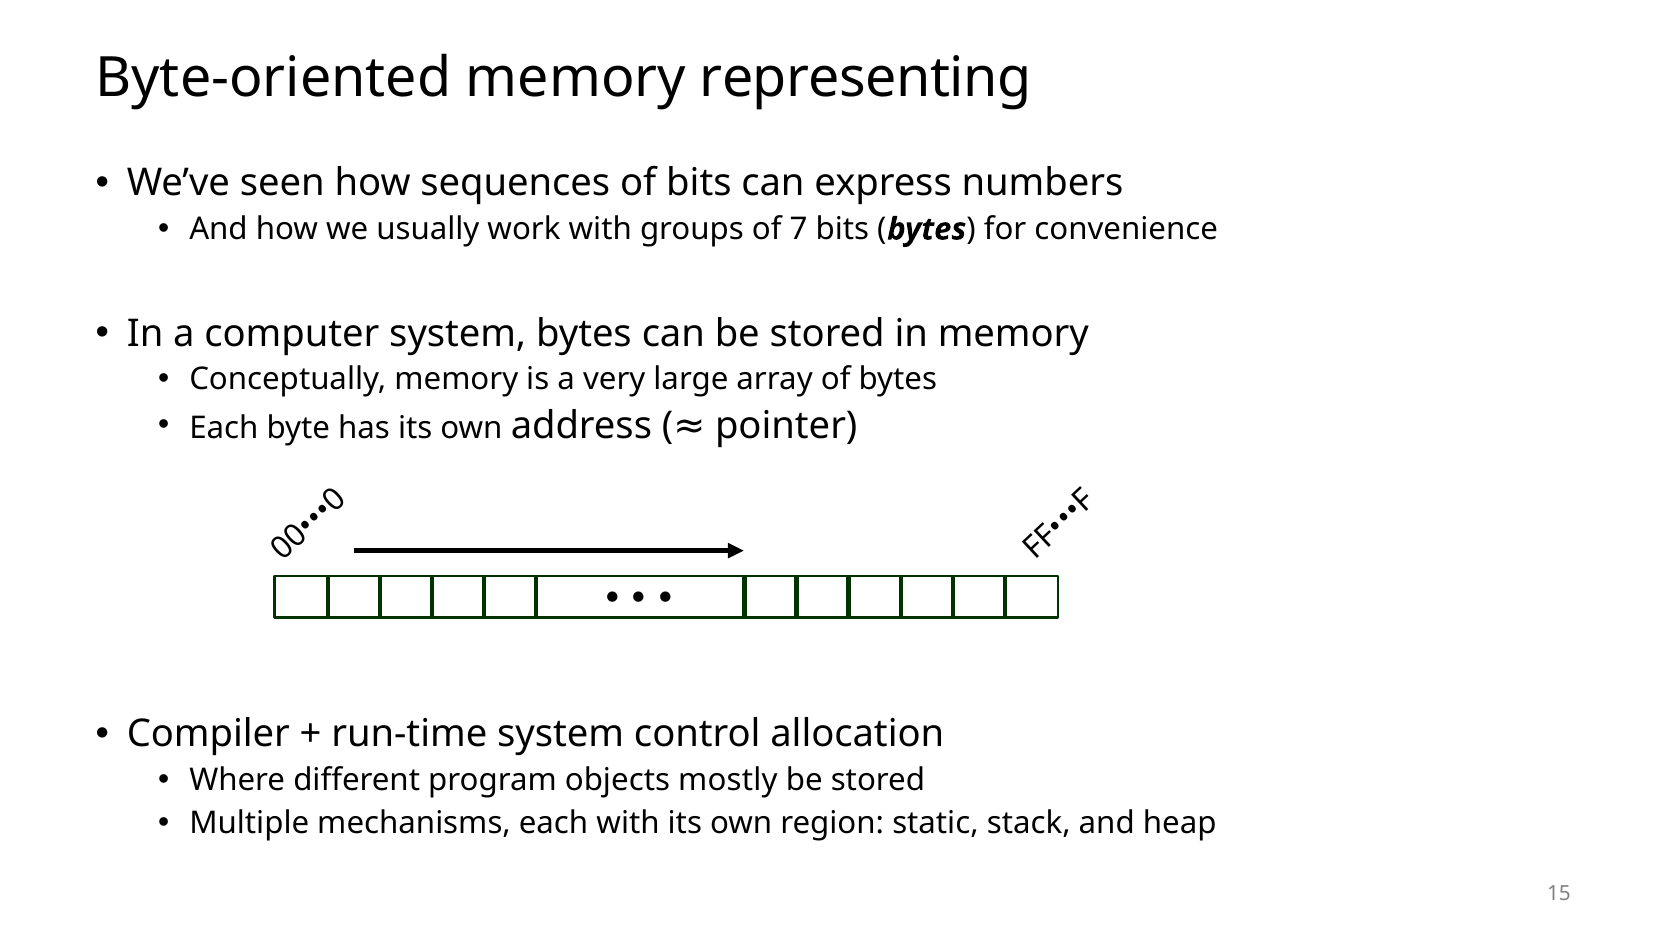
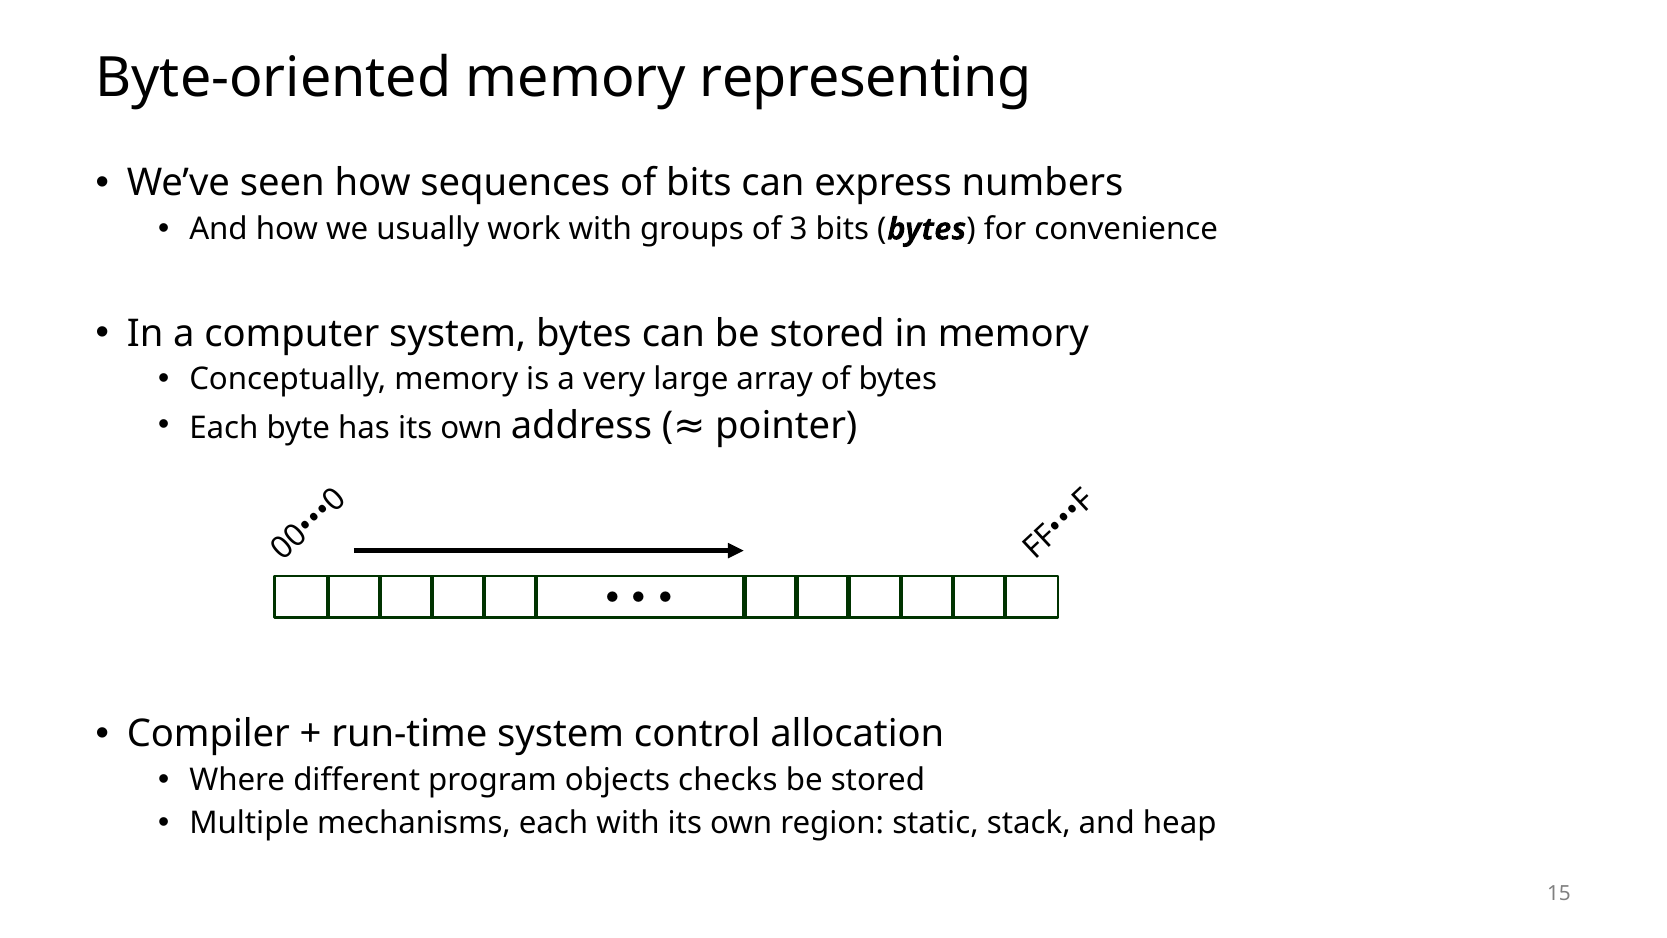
7: 7 -> 3
mostly: mostly -> checks
